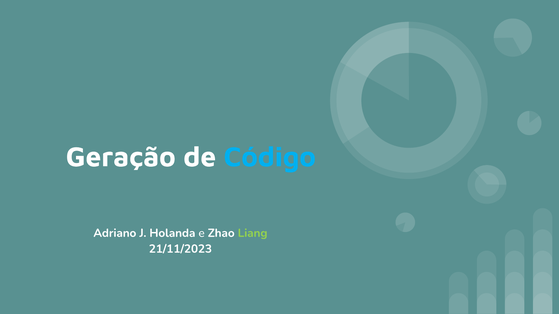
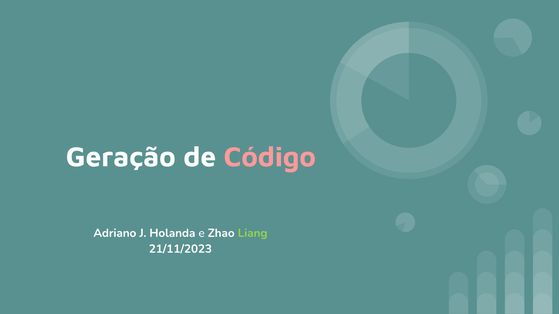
Código colour: light blue -> pink
